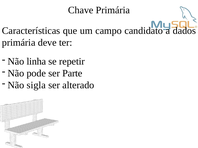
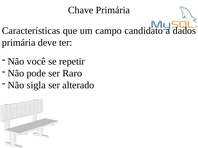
linha: linha -> você
Parte: Parte -> Raro
